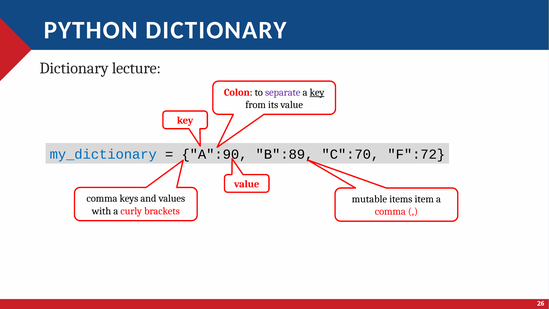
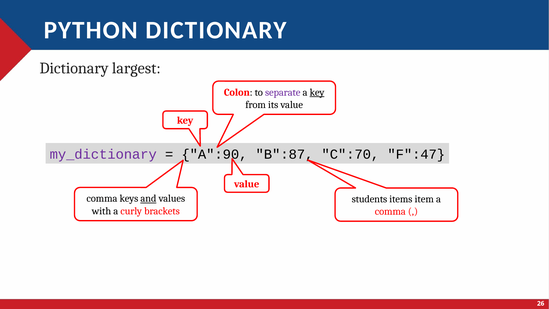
lecture: lecture -> largest
my_dictionary colour: blue -> purple
B":89: B":89 -> B":87
F":72: F":72 -> F":47
and underline: none -> present
mutable: mutable -> students
